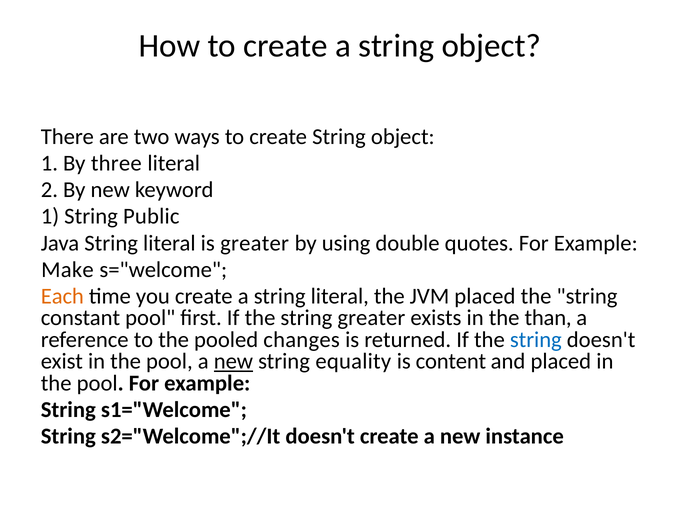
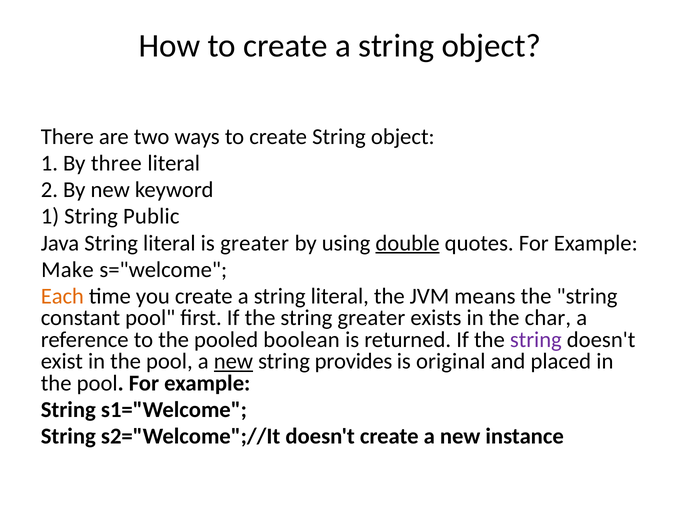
double underline: none -> present
JVM placed: placed -> means
than: than -> char
changes: changes -> boolean
string at (536, 340) colour: blue -> purple
equality: equality -> provides
content: content -> original
